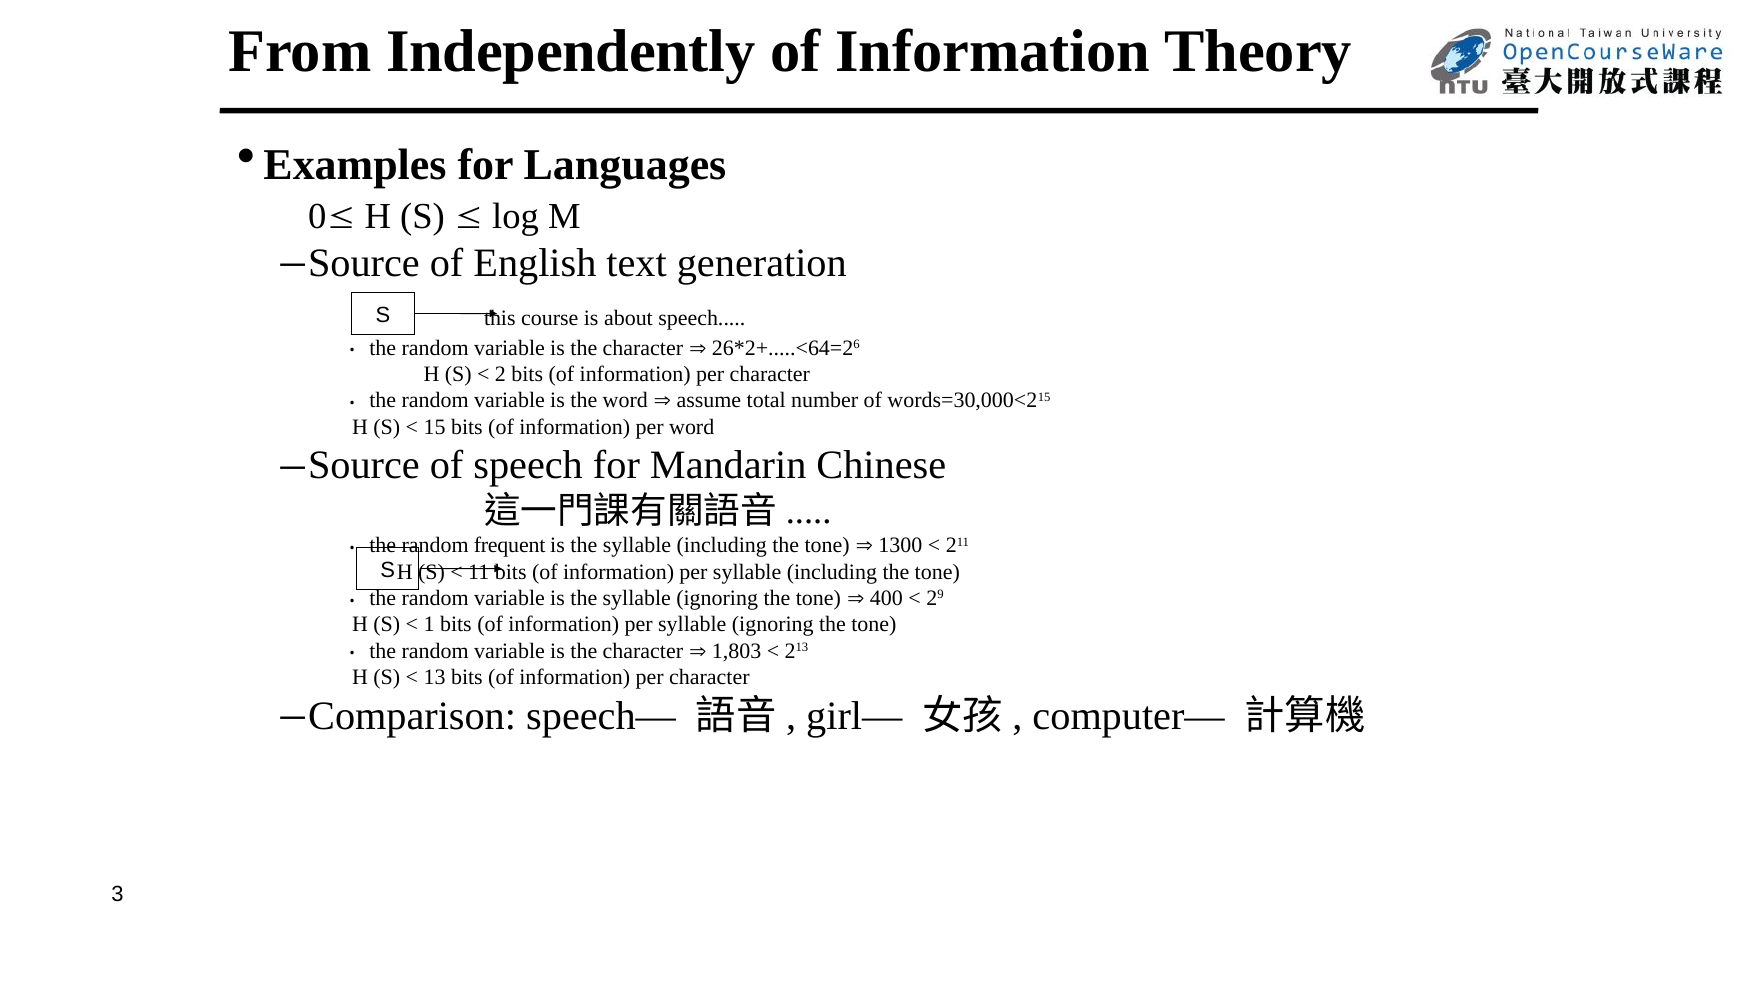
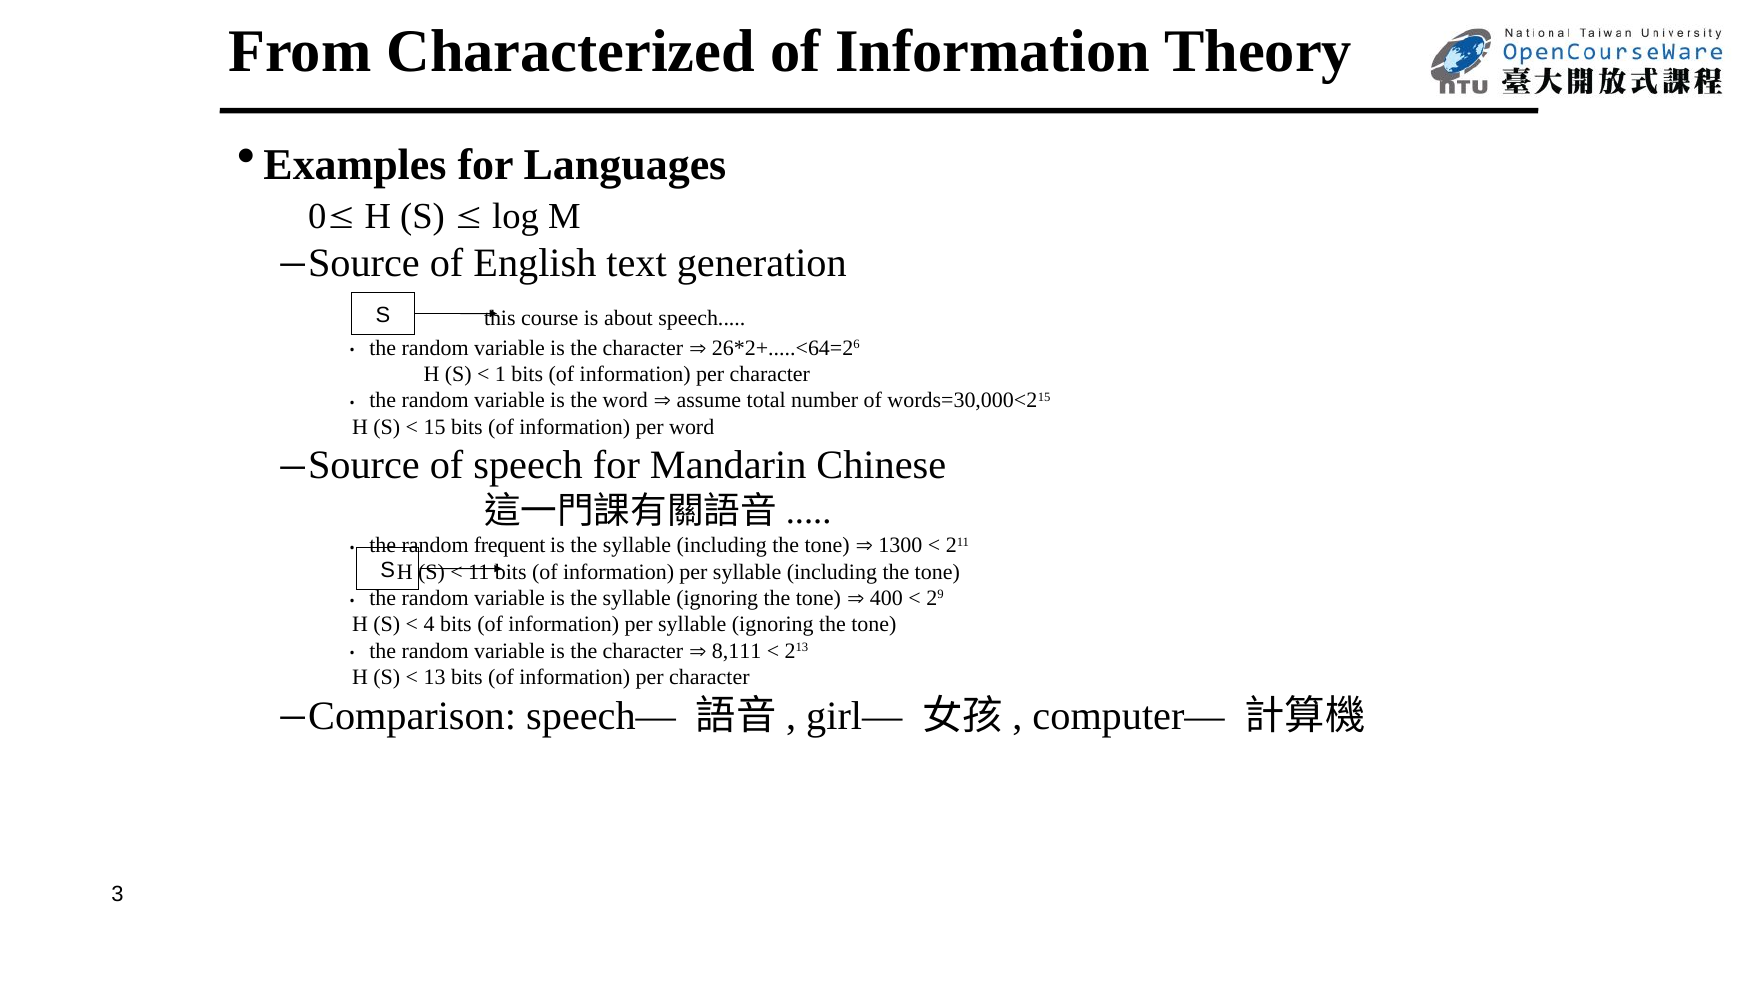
Independently: Independently -> Characterized
2: 2 -> 1
1: 1 -> 4
1,803: 1,803 -> 8,111
